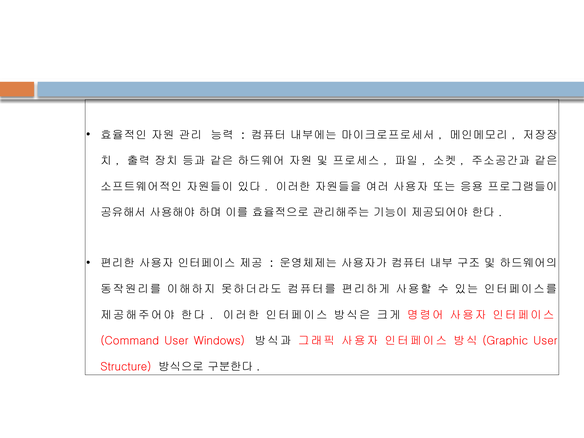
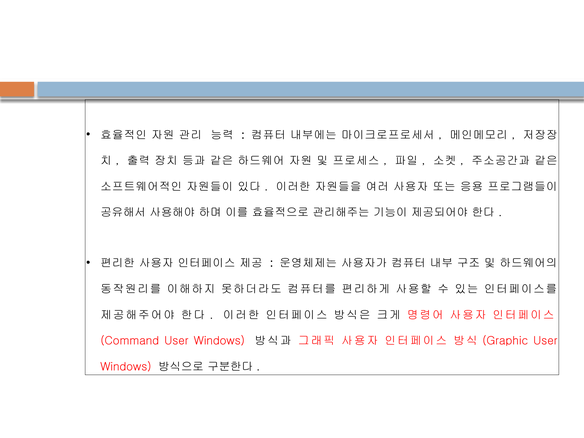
Structure at (126, 367): Structure -> Windows
